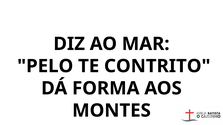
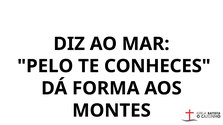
CONTRITO: CONTRITO -> CONHECES
